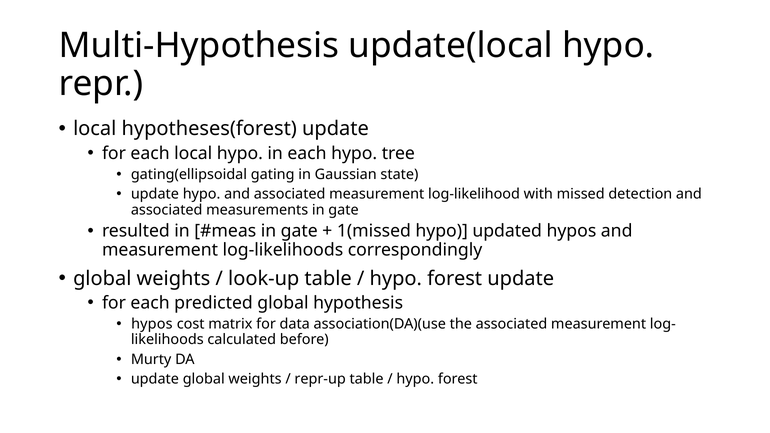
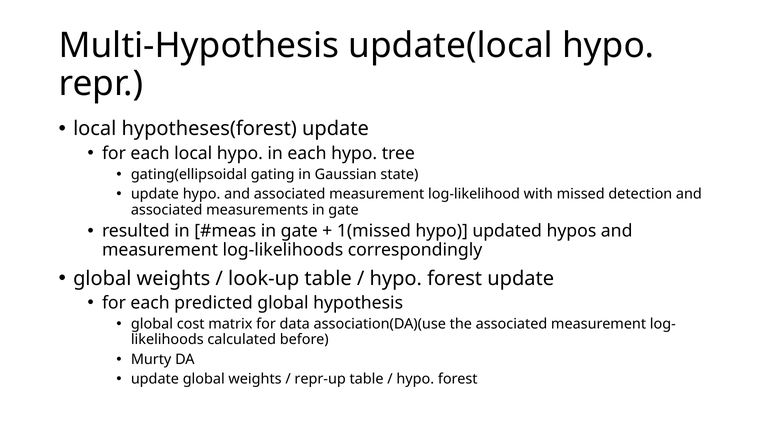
hypos at (152, 324): hypos -> global
